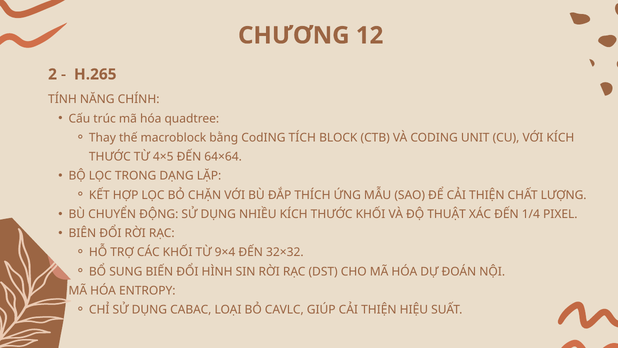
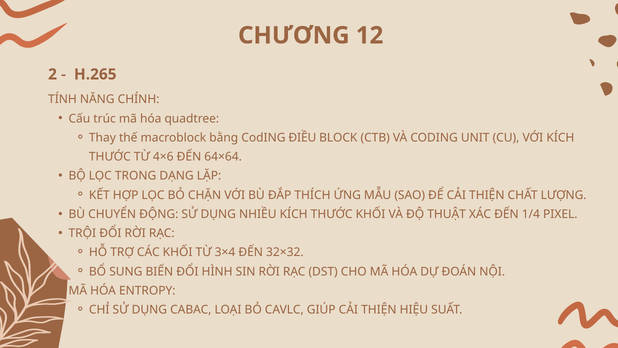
TÍCH: TÍCH -> ĐIỀU
4×5: 4×5 -> 4×6
BIÊN: BIÊN -> TRỘI
9×4: 9×4 -> 3×4
